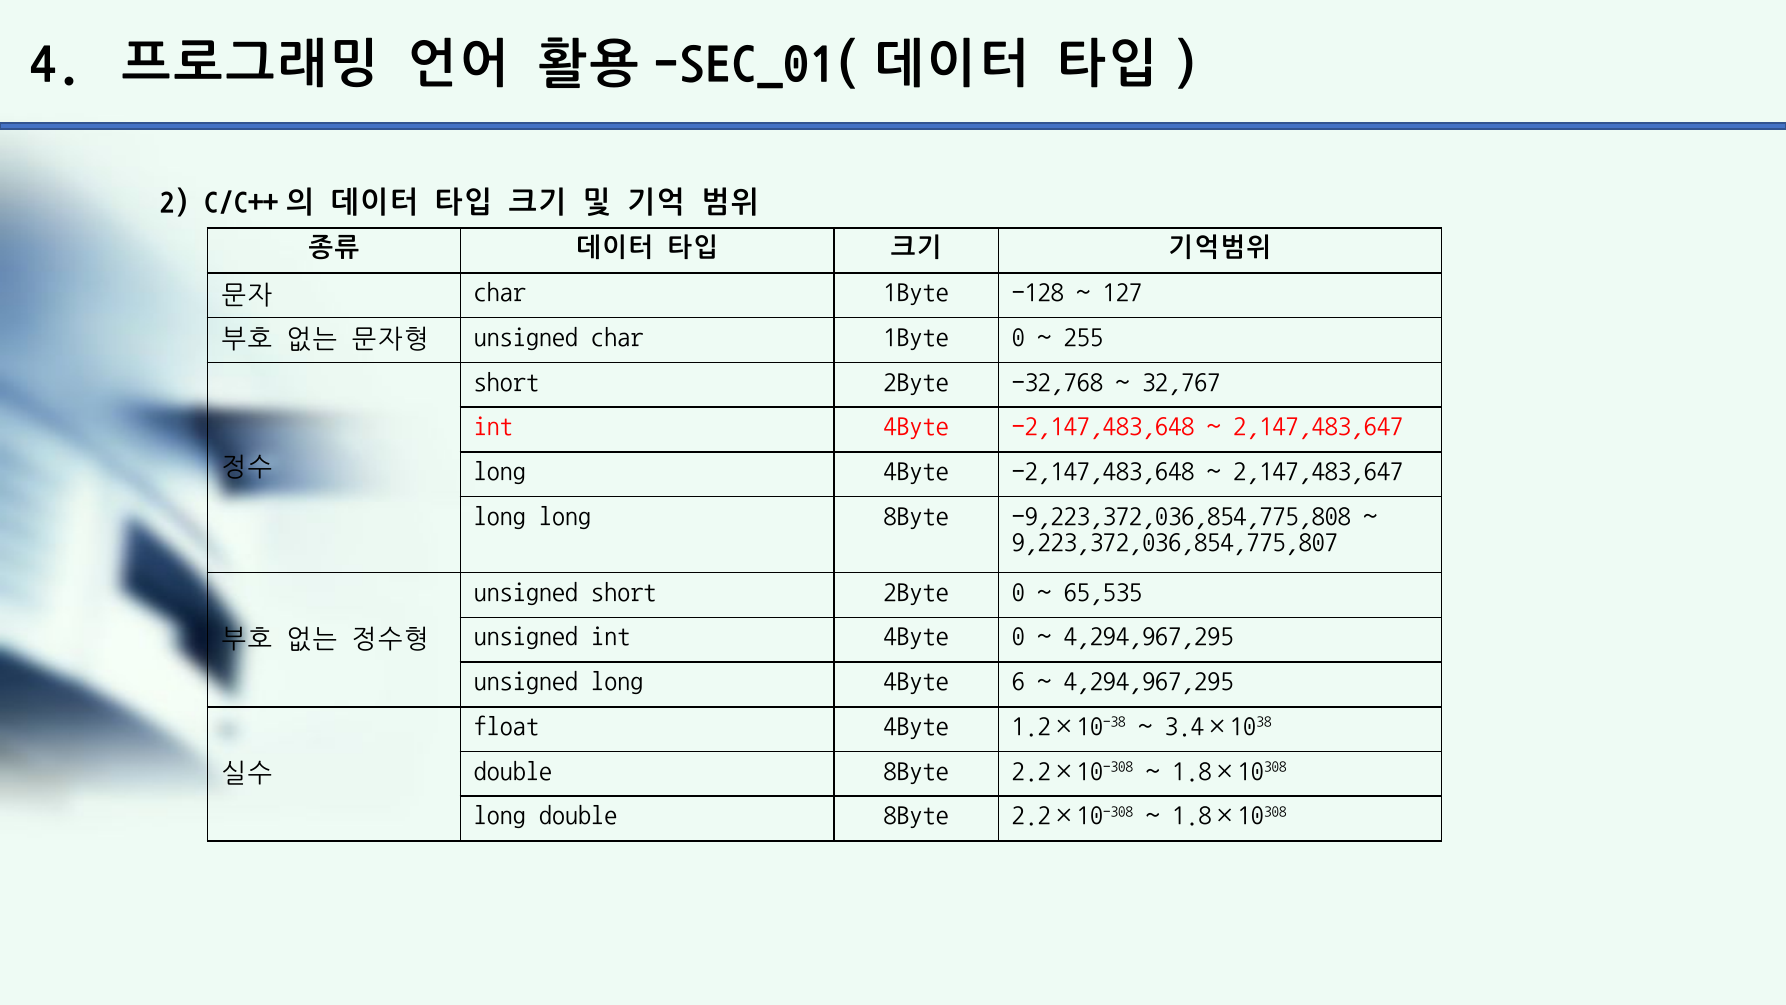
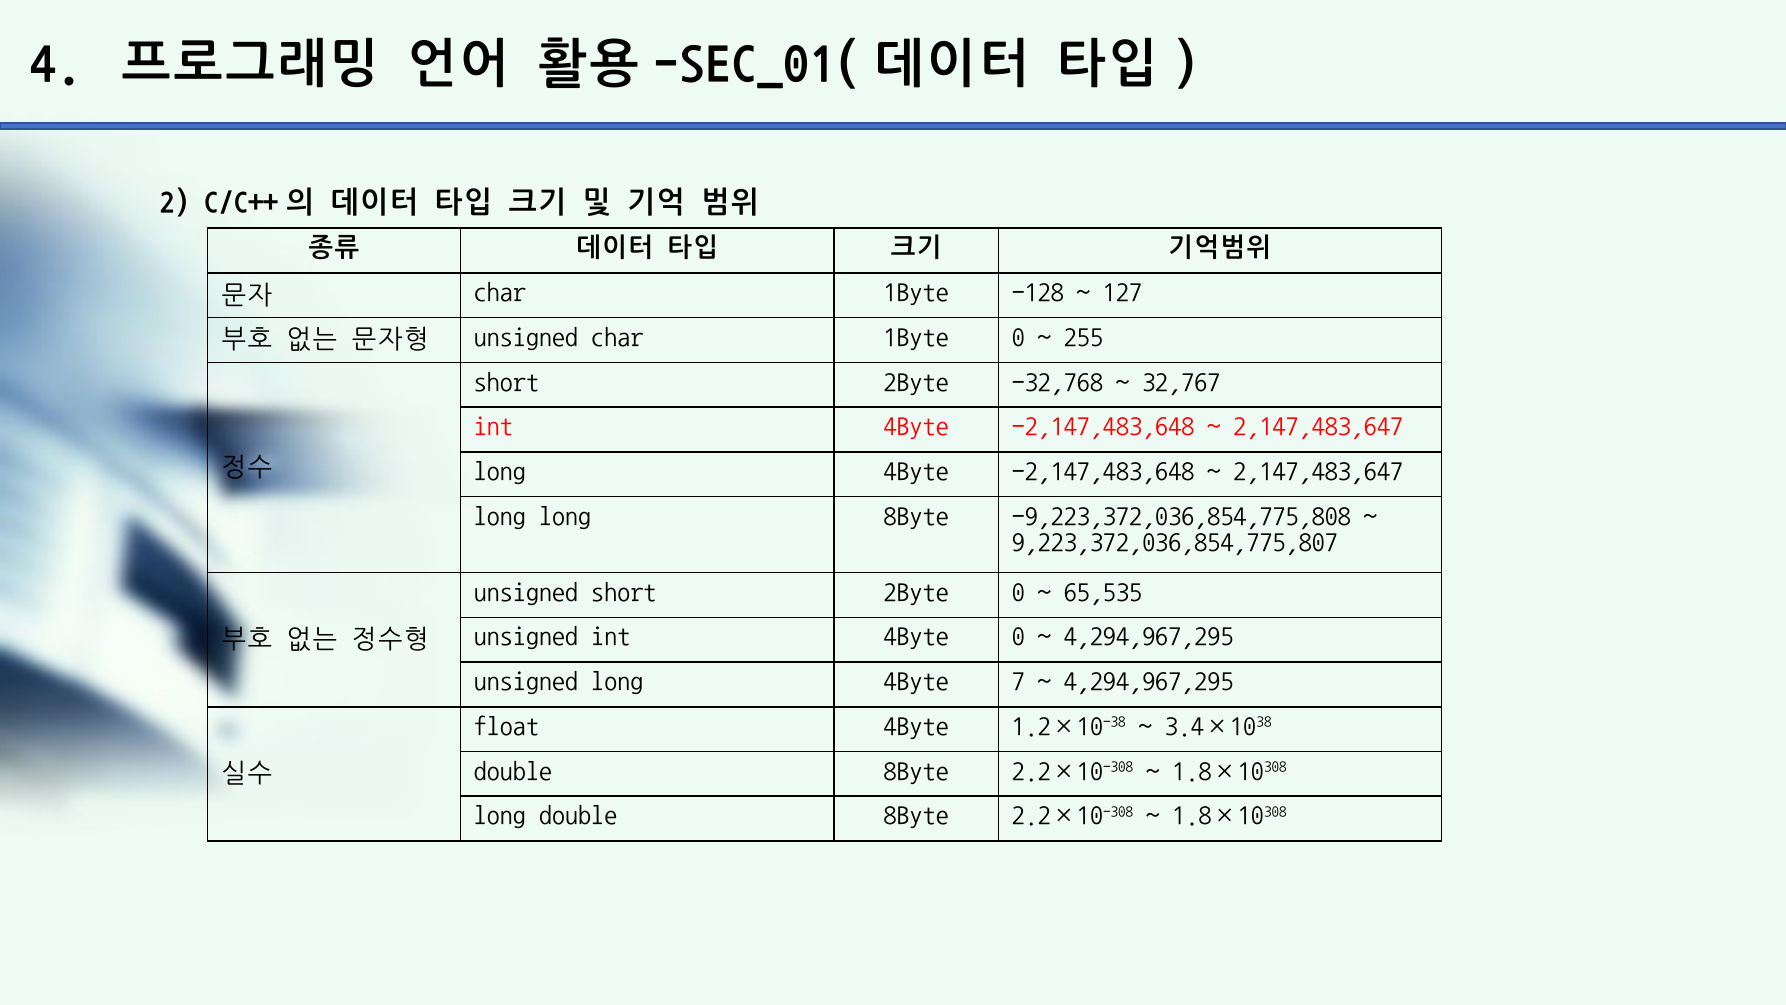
6: 6 -> 7
